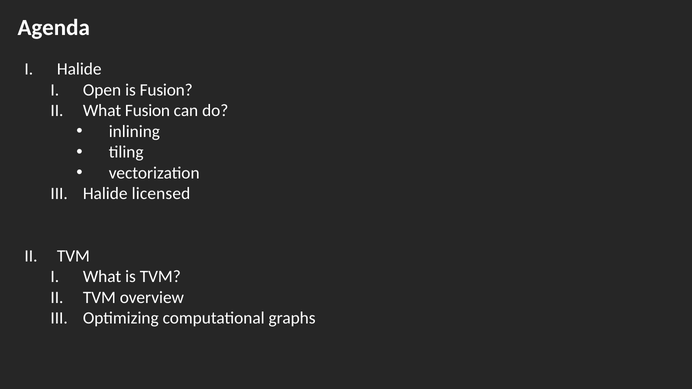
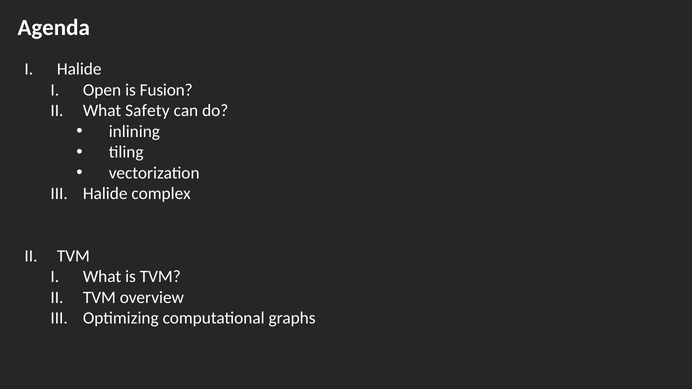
What Fusion: Fusion -> Safety
licensed: licensed -> complex
